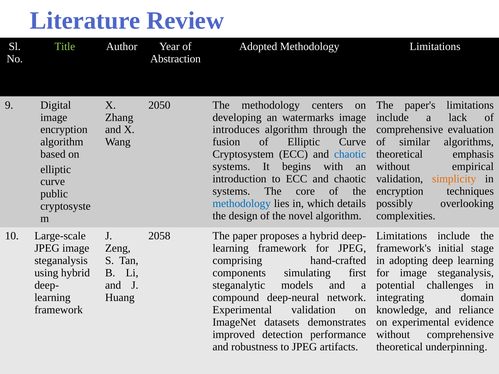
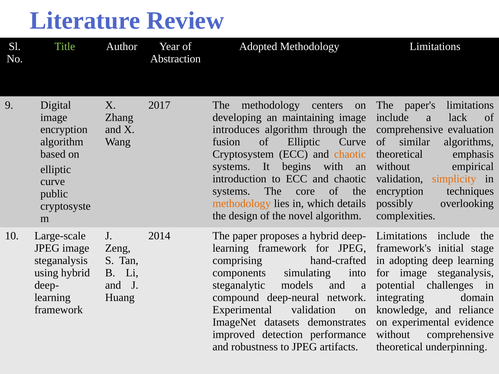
2050: 2050 -> 2017
watermarks: watermarks -> maintaining
chaotic at (350, 154) colour: blue -> orange
methodology at (242, 204) colour: blue -> orange
2058: 2058 -> 2014
first: first -> into
